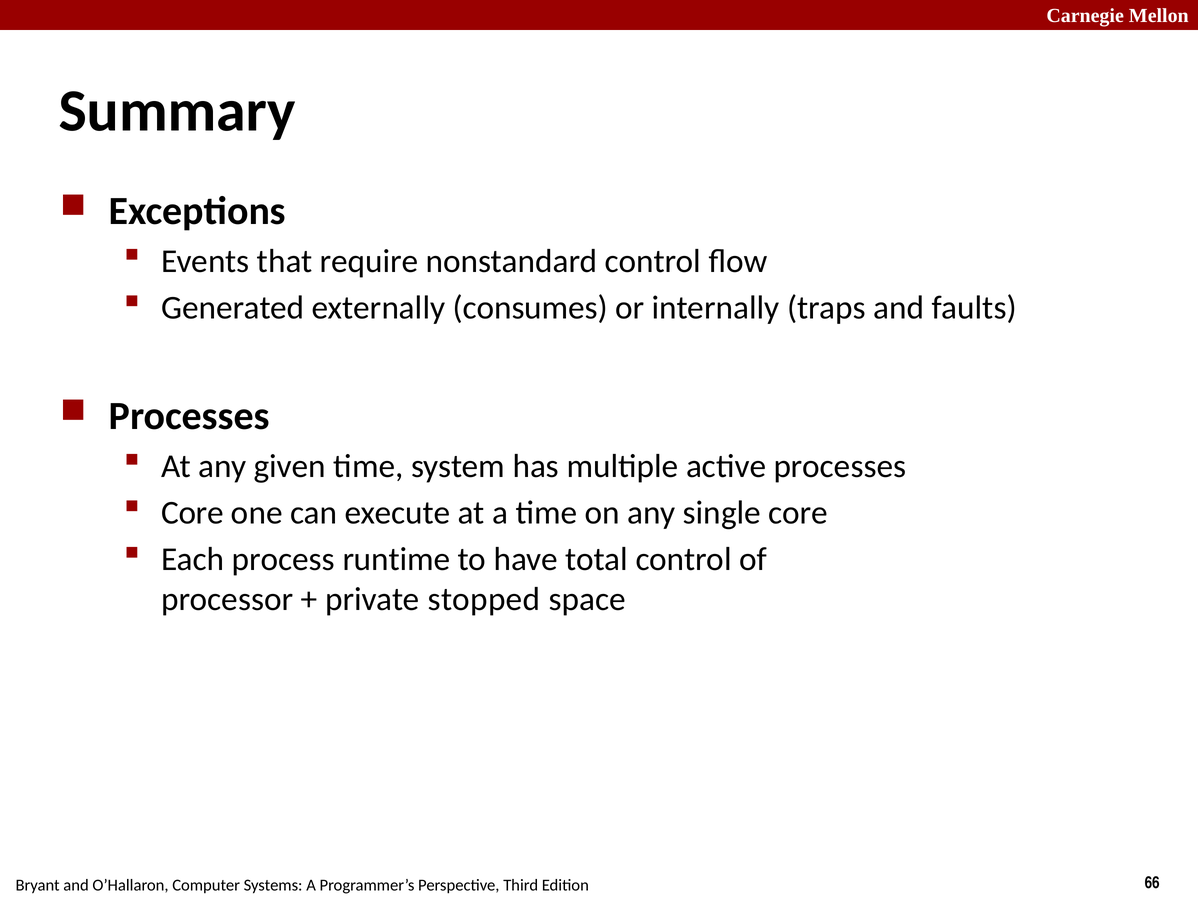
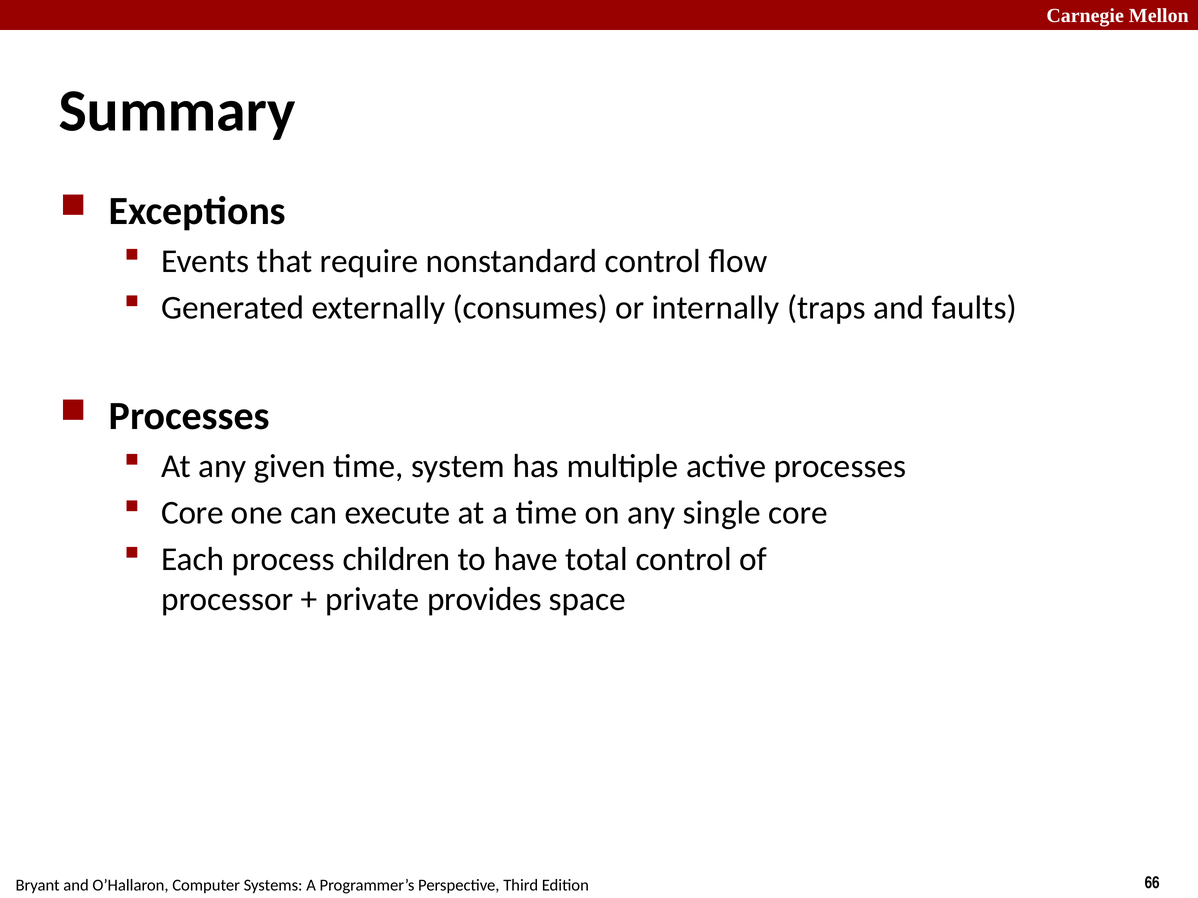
runtime: runtime -> children
stopped: stopped -> provides
